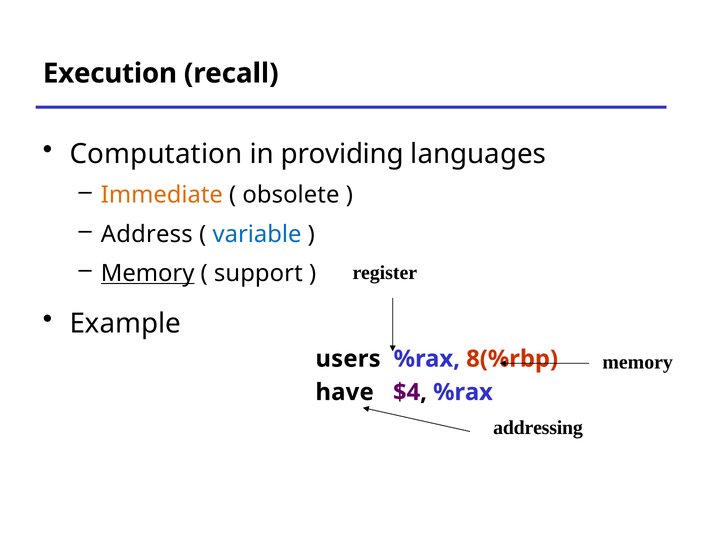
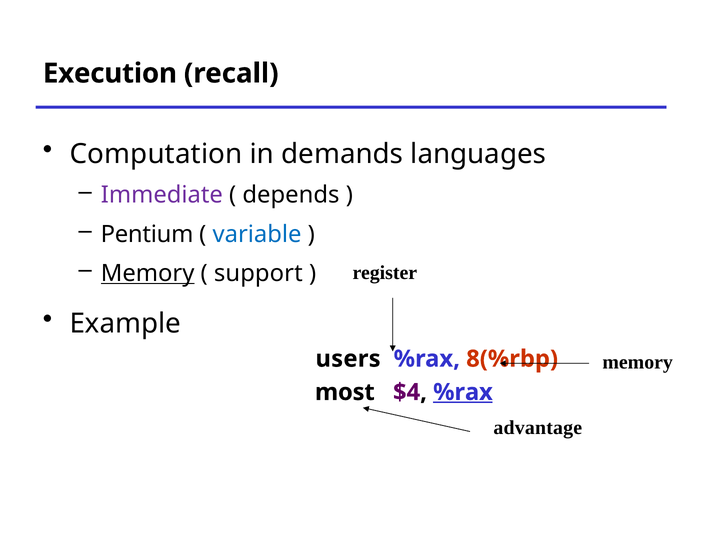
providing: providing -> demands
Immediate colour: orange -> purple
obsolete: obsolete -> depends
Address: Address -> Pentium
have: have -> most
%rax at (463, 392) underline: none -> present
addressing: addressing -> advantage
